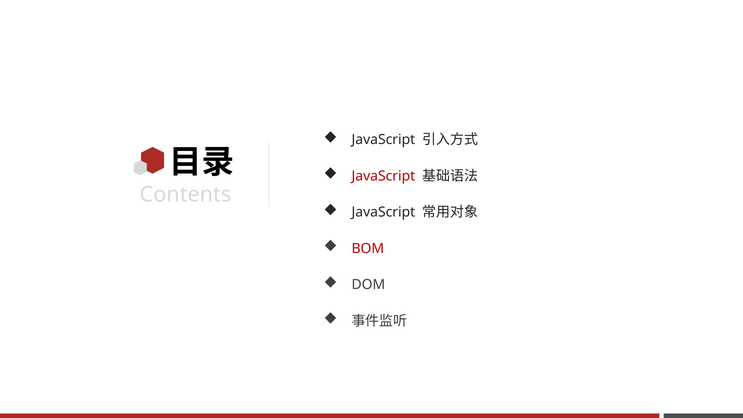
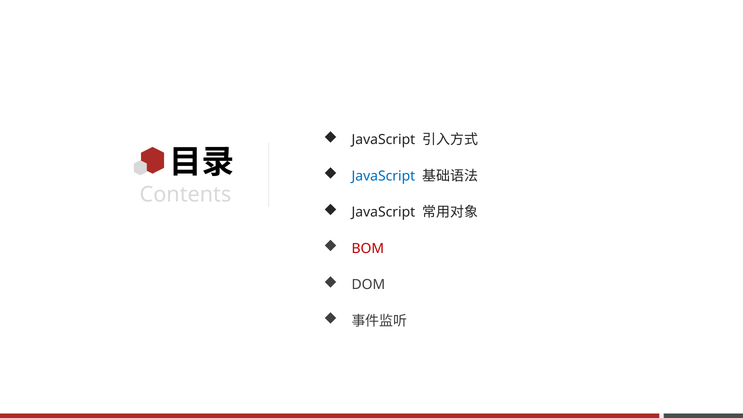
JavaScript at (383, 176) colour: red -> blue
